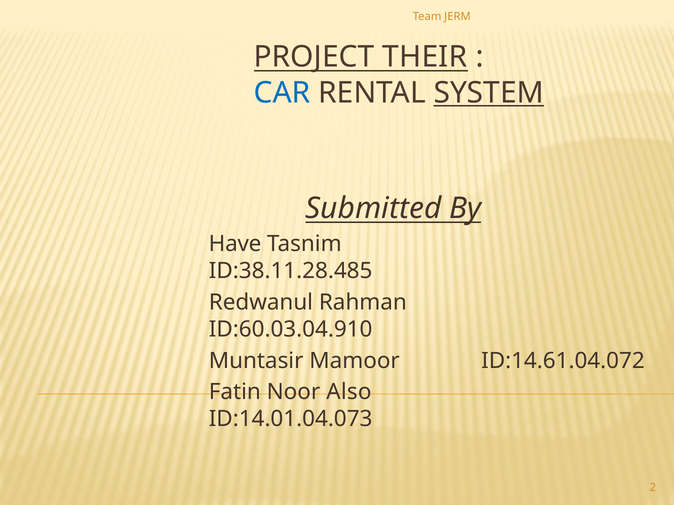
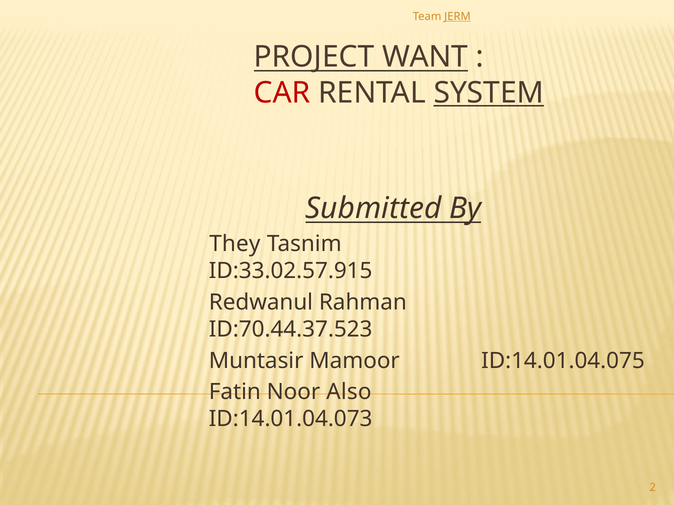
JERM underline: none -> present
THEIR: THEIR -> WANT
CAR colour: blue -> red
Have: Have -> They
ID:38.11.28.485: ID:38.11.28.485 -> ID:33.02.57.915
ID:60.03.04.910: ID:60.03.04.910 -> ID:70.44.37.523
ID:14.61.04.072: ID:14.61.04.072 -> ID:14.01.04.075
